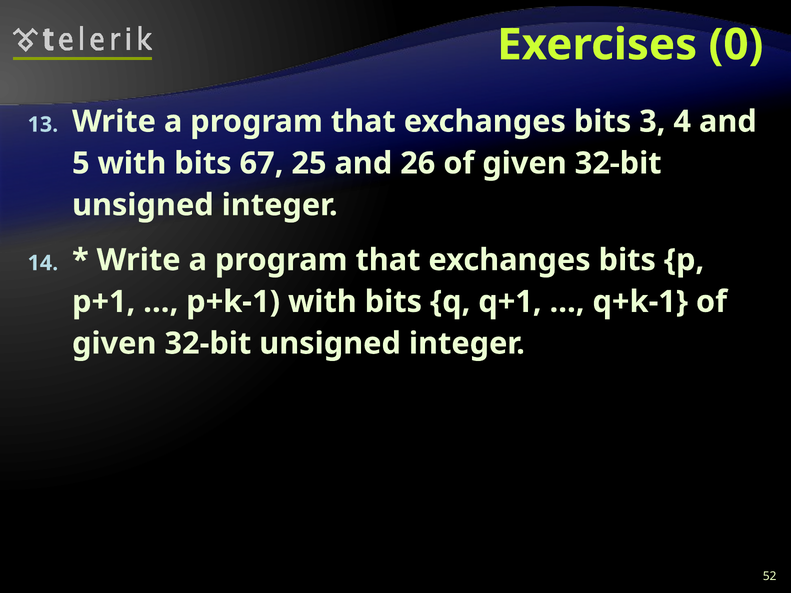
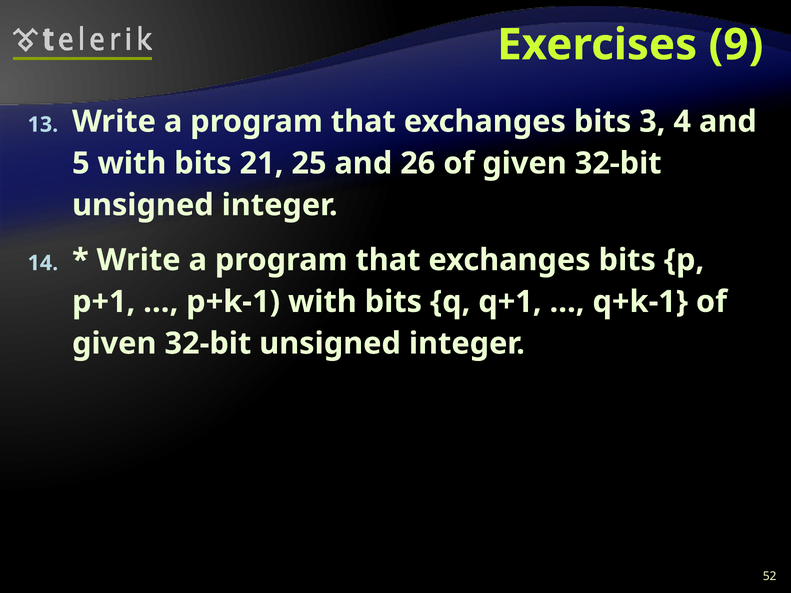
0: 0 -> 9
67: 67 -> 21
